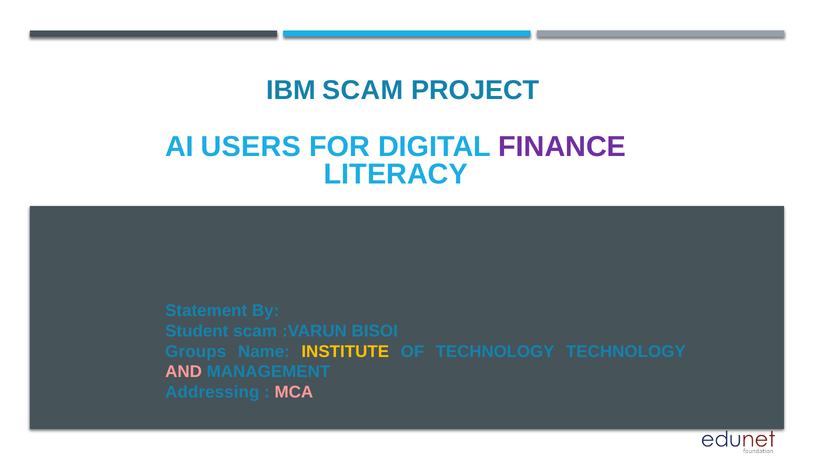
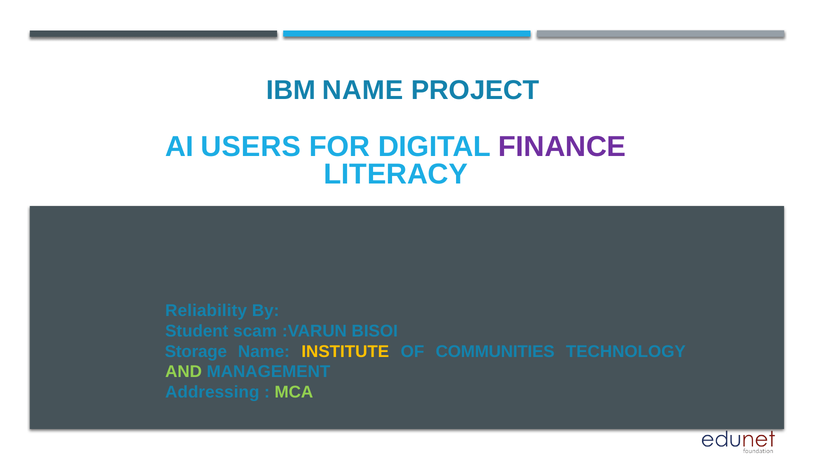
IBM SCAM: SCAM -> NAME
Statement: Statement -> Reliability
Groups: Groups -> Storage
OF TECHNOLOGY: TECHNOLOGY -> COMMUNITIES
AND colour: pink -> light green
MCA colour: pink -> light green
